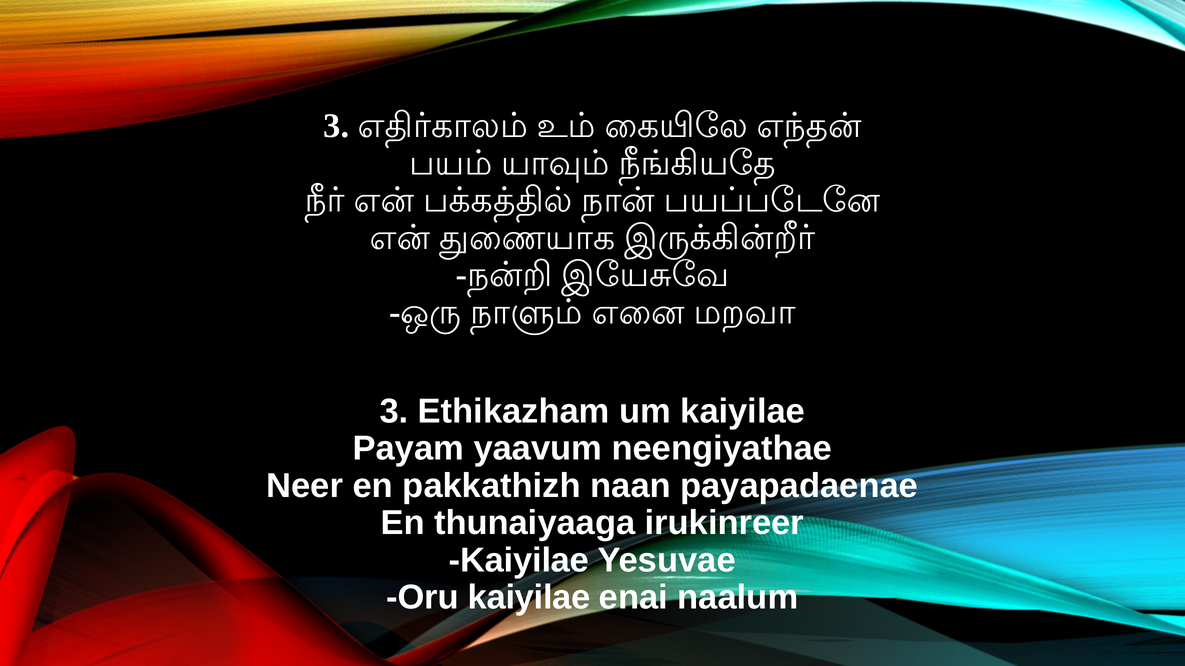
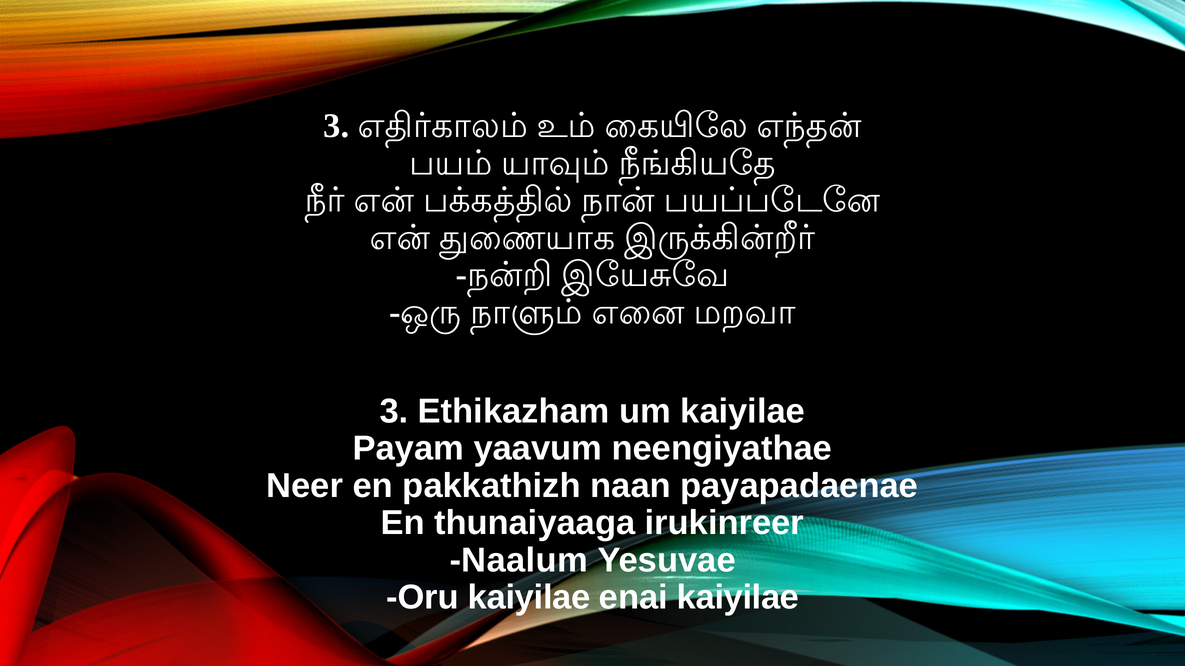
Kaiyilae at (519, 561): Kaiyilae -> Naalum
enai naalum: naalum -> kaiyilae
